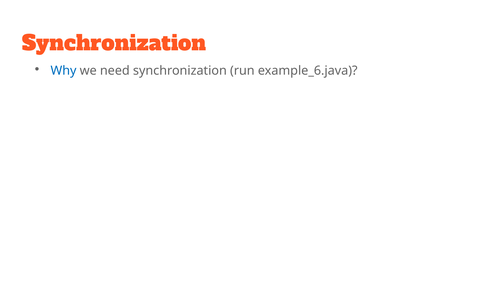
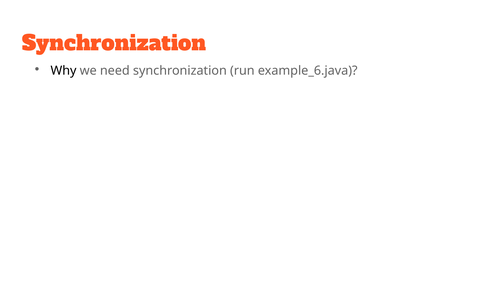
Why colour: blue -> black
